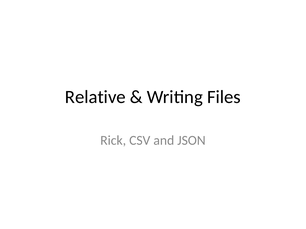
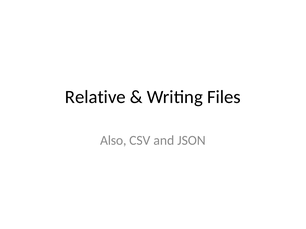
Rick: Rick -> Also
